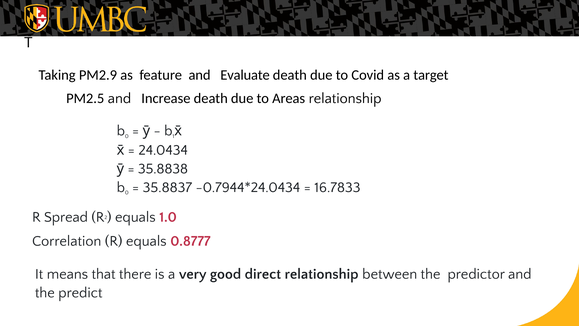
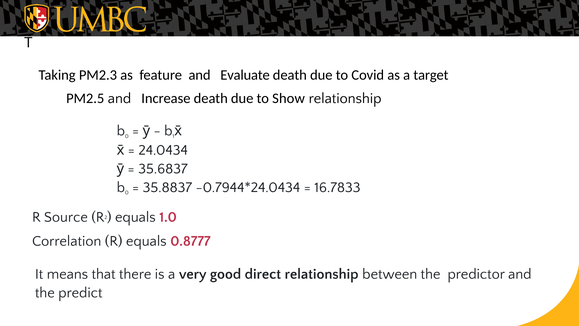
PM2.9: PM2.9 -> PM2.3
Areas: Areas -> Show
35.8838: 35.8838 -> 35.6837
Spread: Spread -> Source
